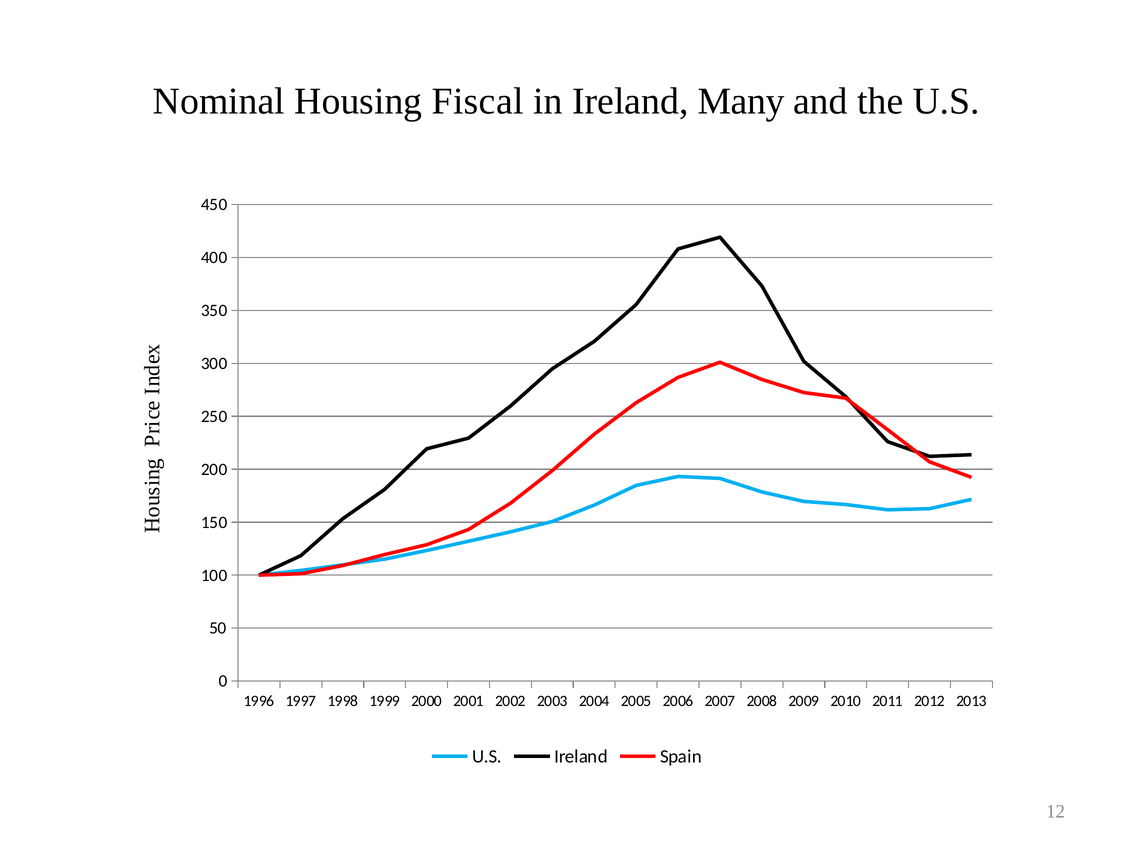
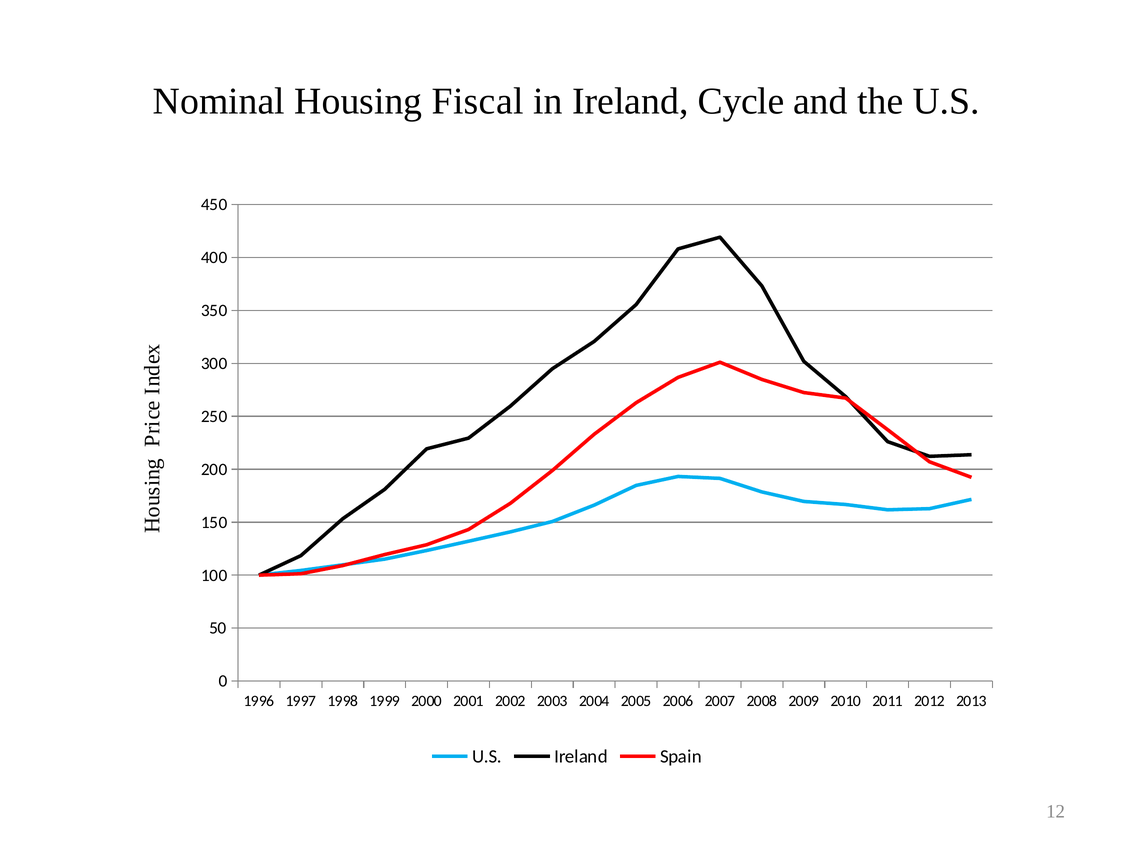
Many: Many -> Cycle
